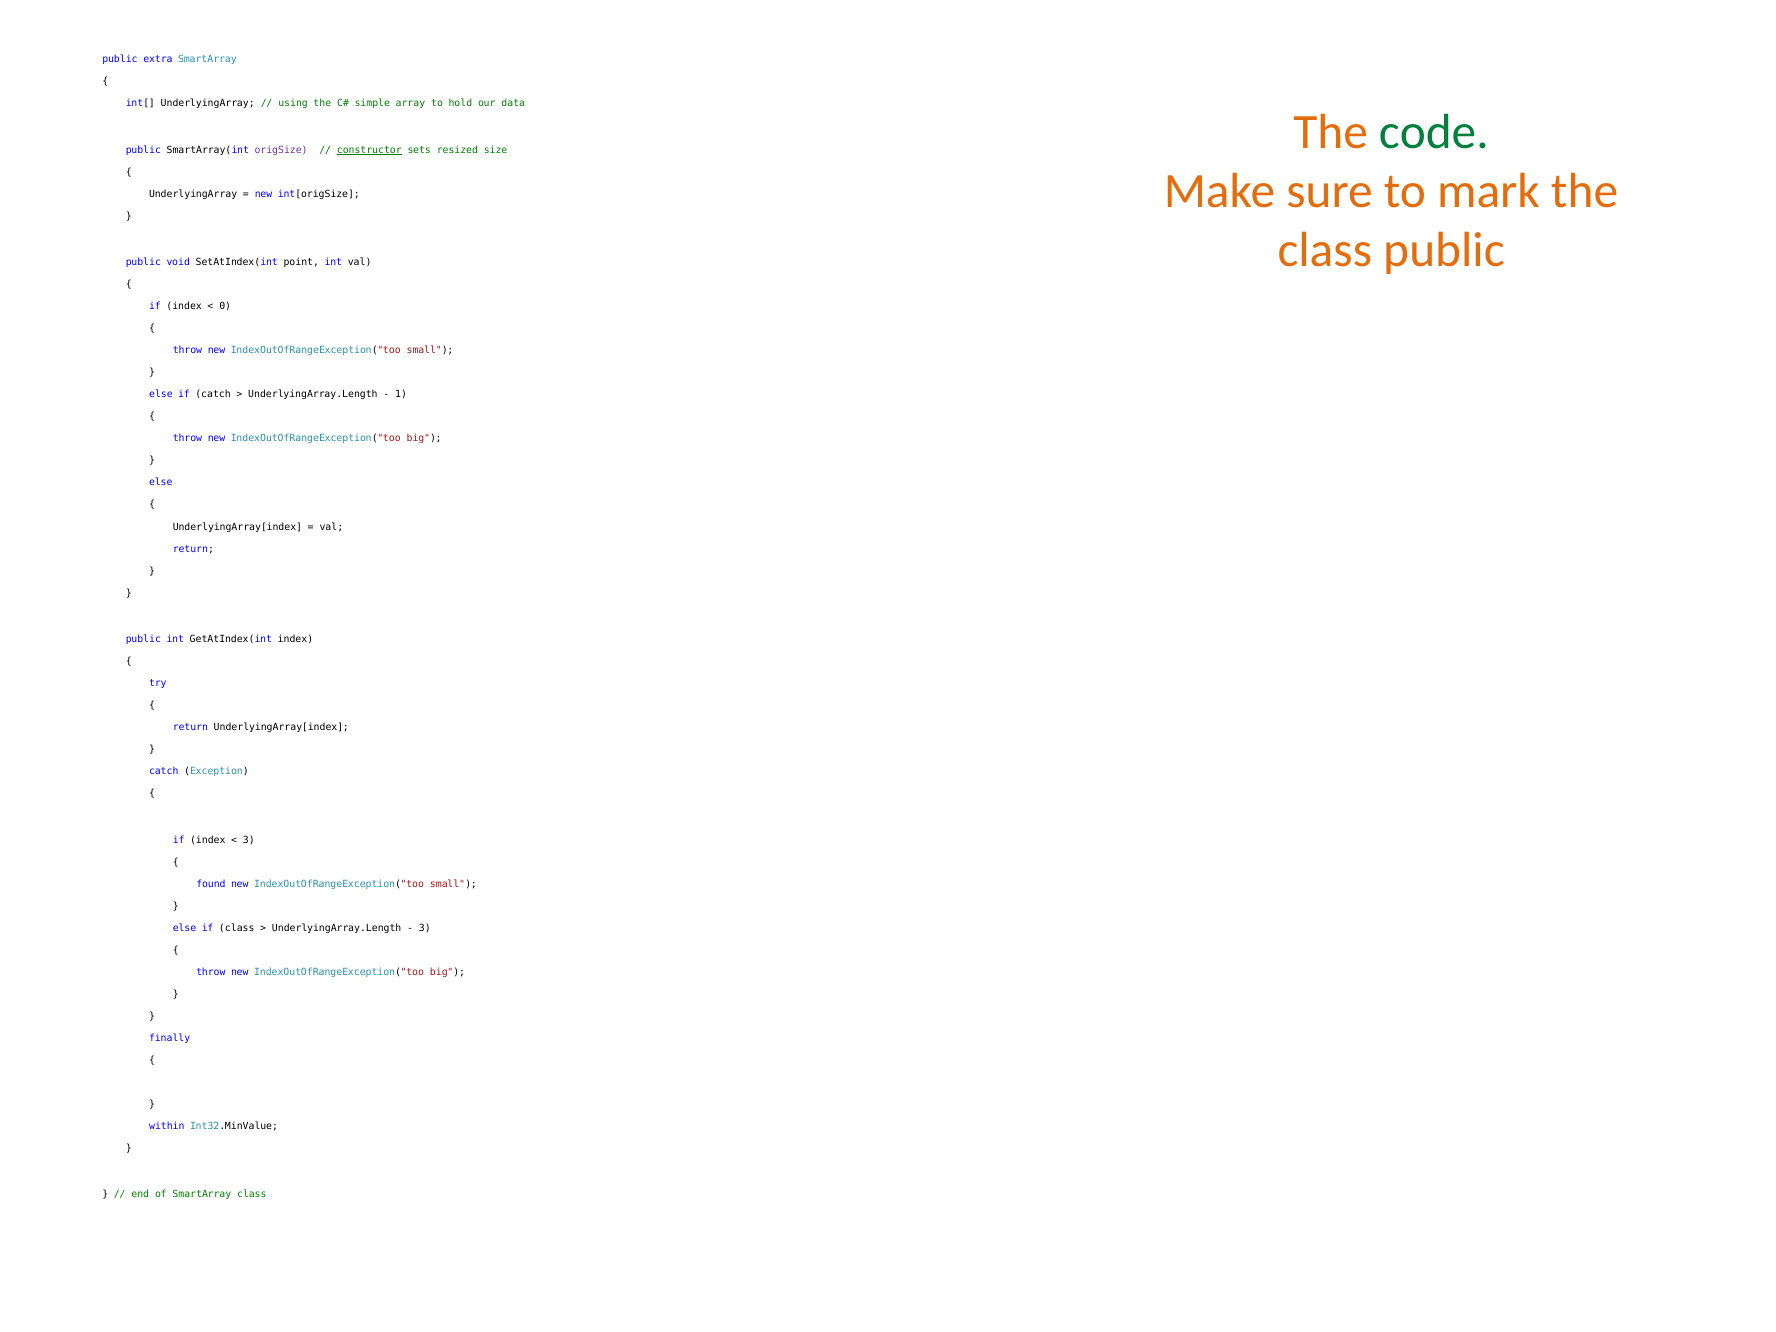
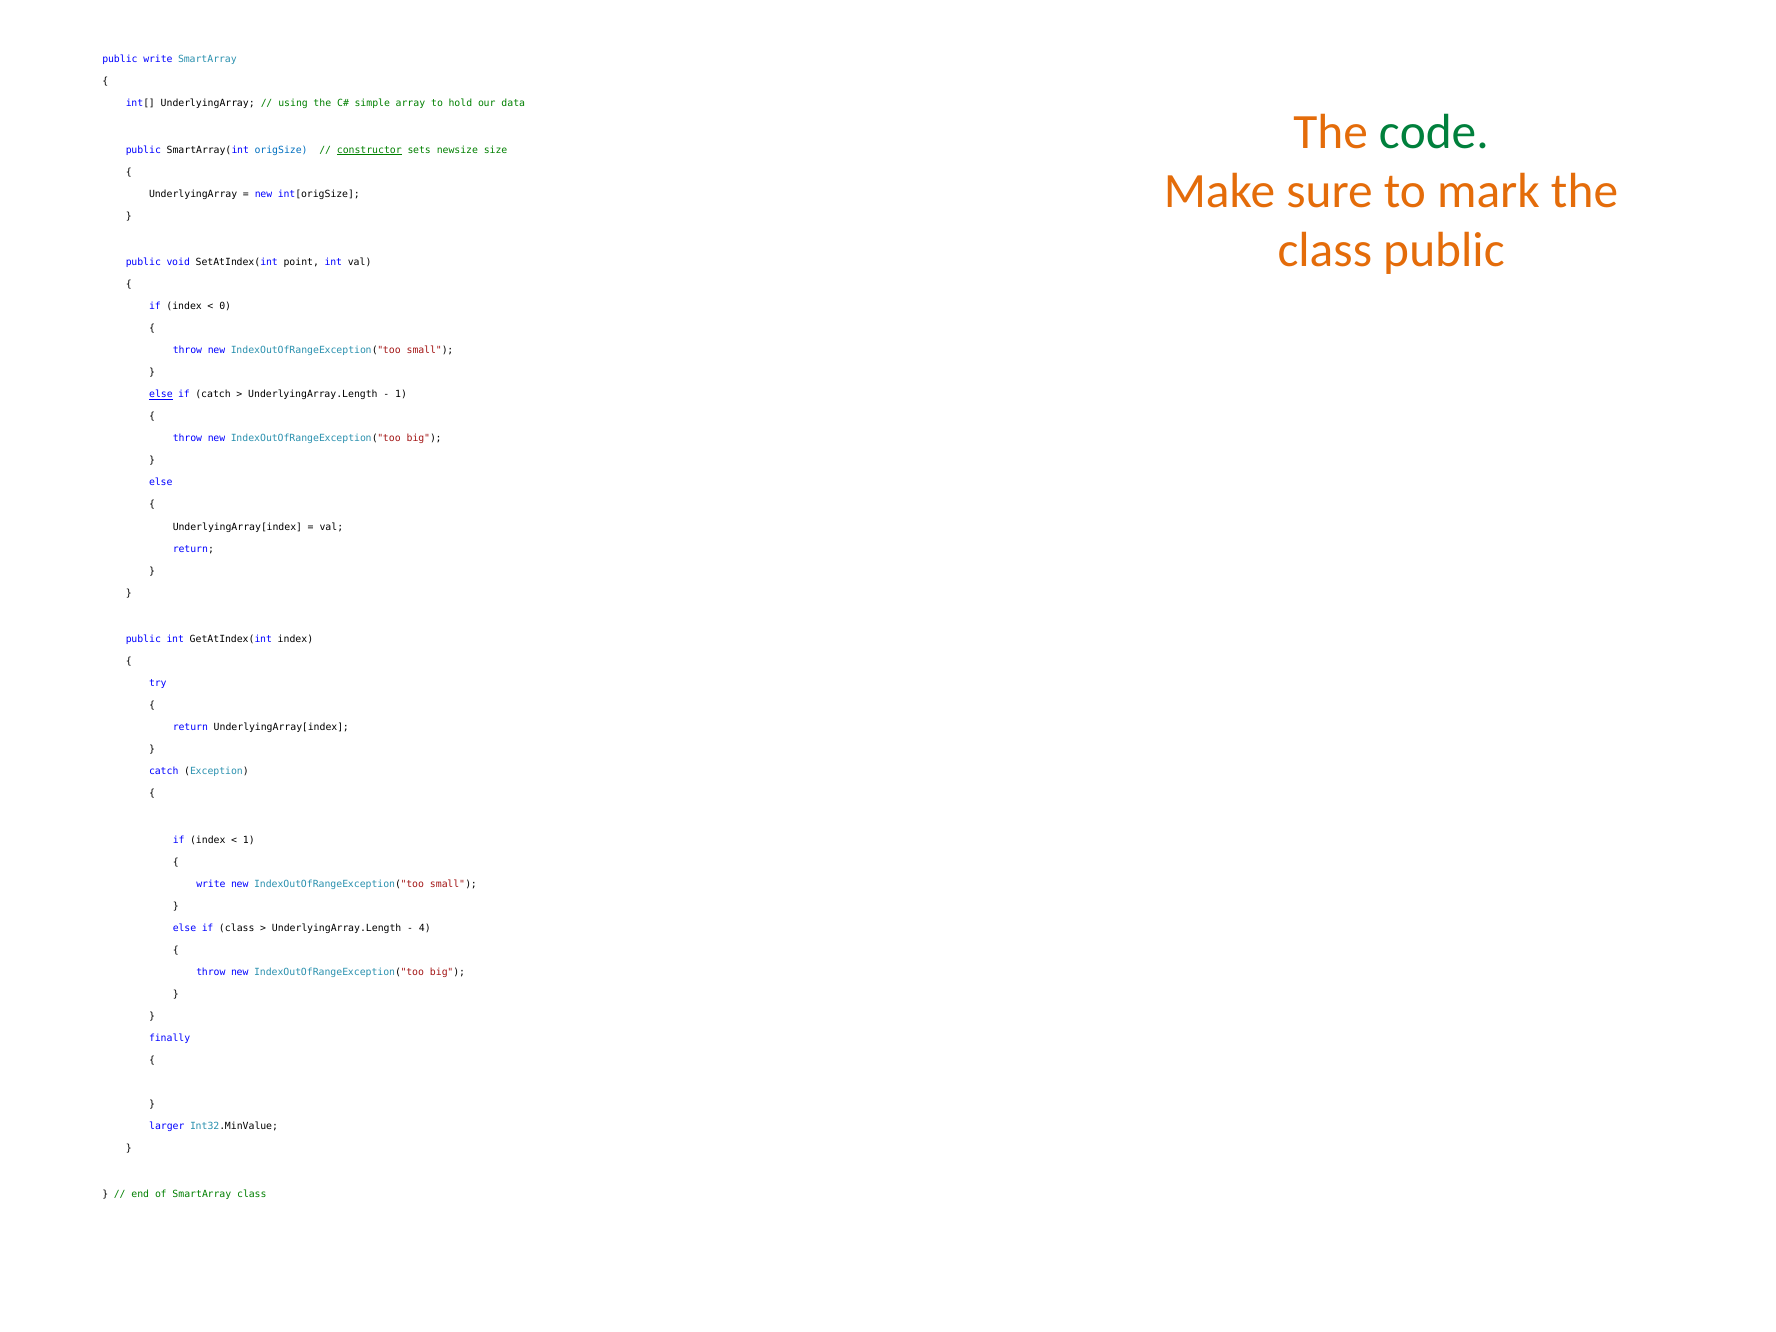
public extra: extra -> write
origSize colour: purple -> blue
resized: resized -> newsize
else at (161, 395) underline: none -> present
3 at (249, 840): 3 -> 1
found at (211, 884): found -> write
3 at (425, 928): 3 -> 4
within: within -> larger
